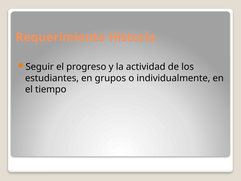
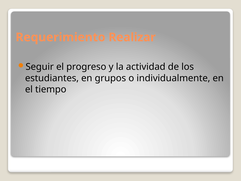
Historia: Historia -> Realizar
